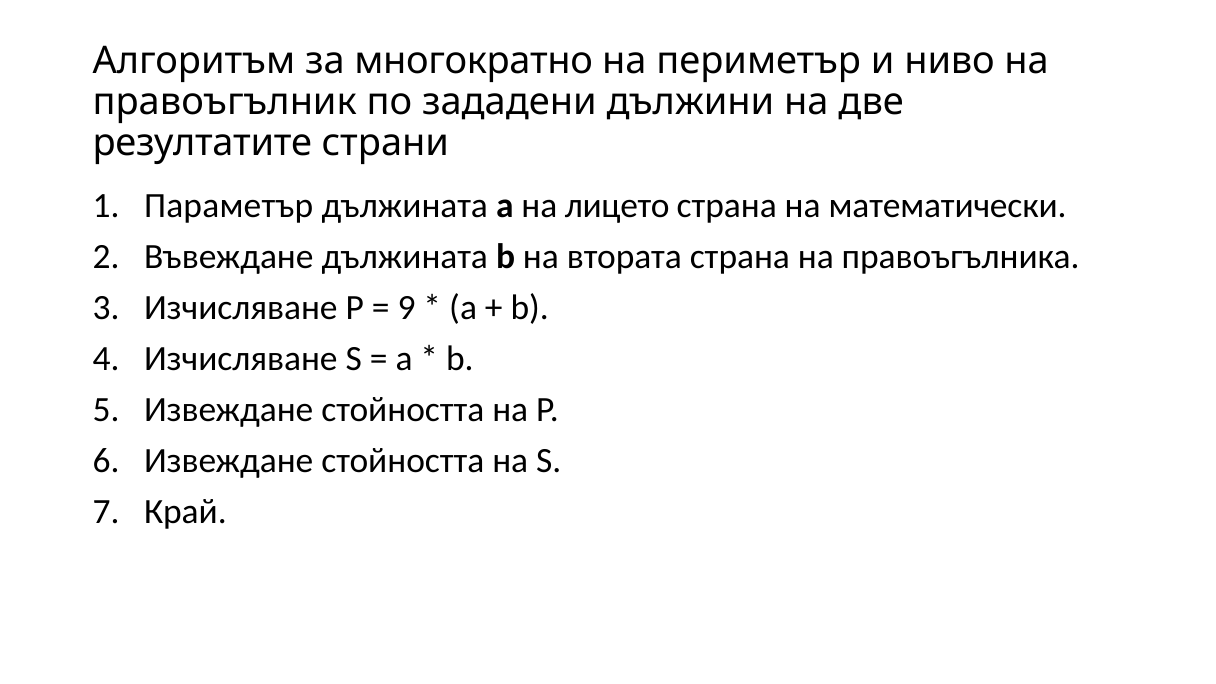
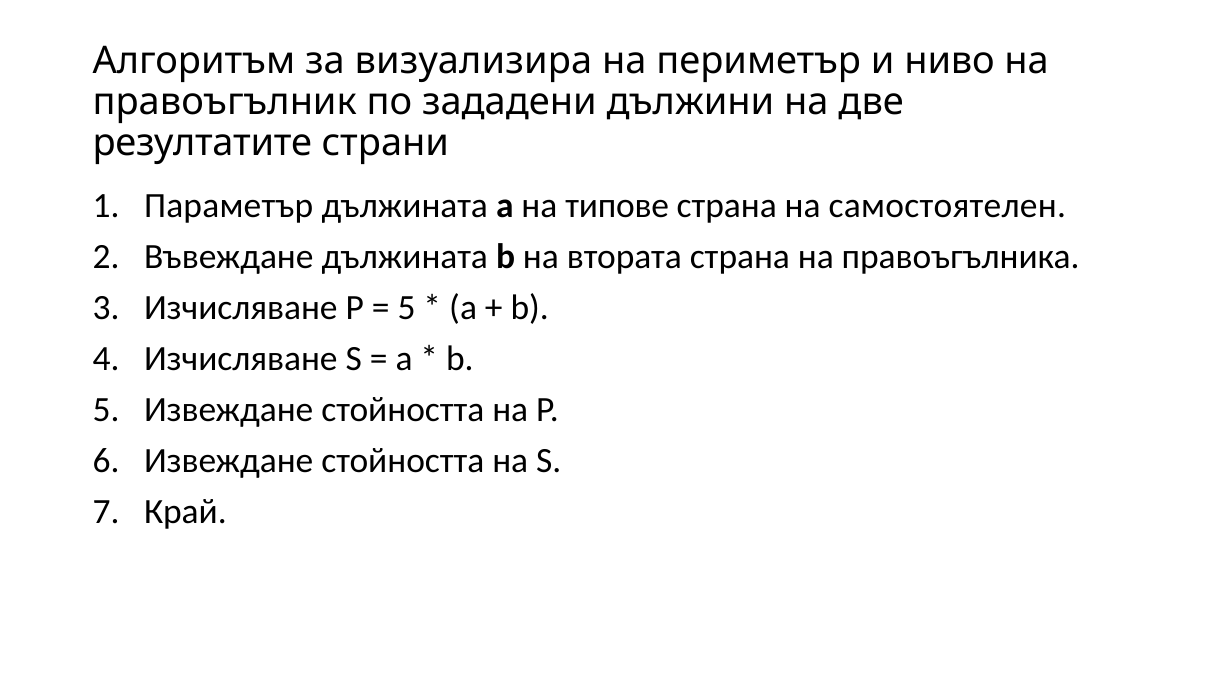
многократно: многократно -> визуализира
лицето: лицето -> типове
математически: математически -> самостоятелен
9 at (406, 308): 9 -> 5
